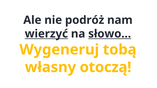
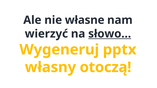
podróż: podróż -> własne
wierzyć underline: present -> none
tobą: tobą -> pptx
